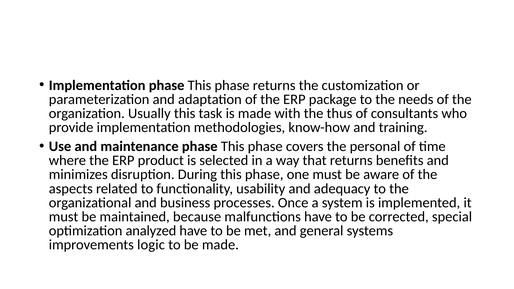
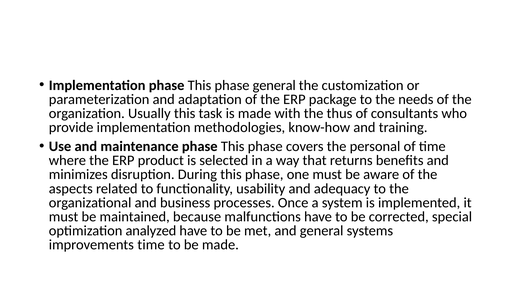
phase returns: returns -> general
improvements logic: logic -> time
